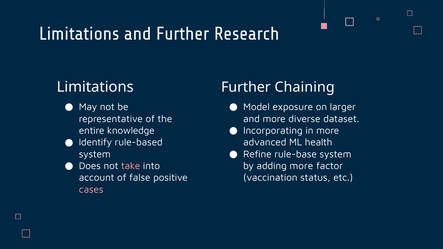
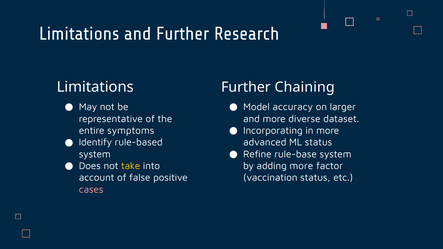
exposure: exposure -> accuracy
knowledge: knowledge -> symptoms
ML health: health -> status
take colour: pink -> yellow
